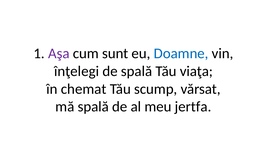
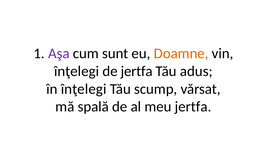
Doamne colour: blue -> orange
de spală: spală -> jertfa
viaţa: viaţa -> adus
în chemat: chemat -> înţelegi
